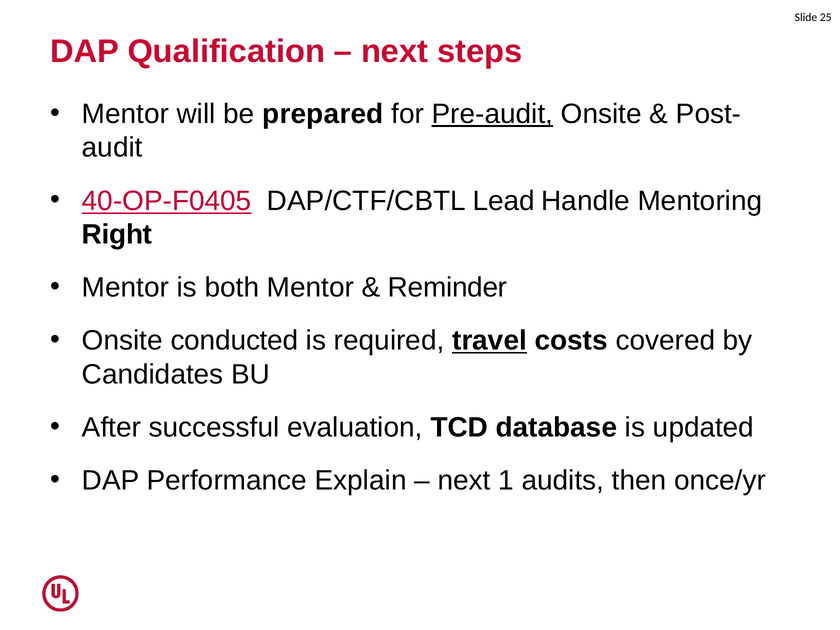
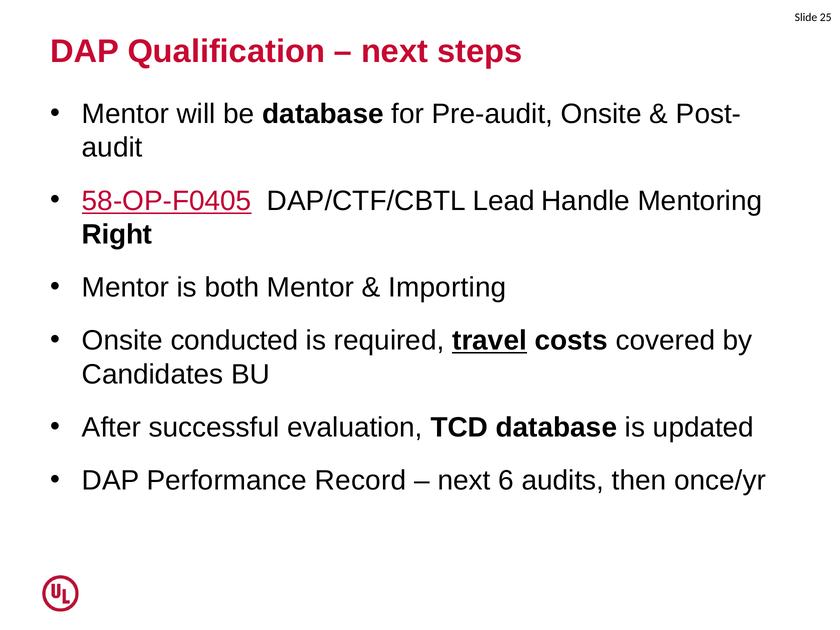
be prepared: prepared -> database
Pre-audit underline: present -> none
40-OP-F0405: 40-OP-F0405 -> 58-OP-F0405
Reminder: Reminder -> Importing
Explain: Explain -> Record
1: 1 -> 6
